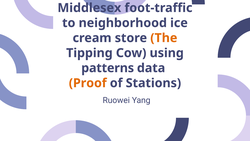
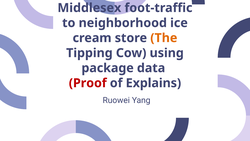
patterns: patterns -> package
Proof colour: orange -> red
Stations: Stations -> Explains
